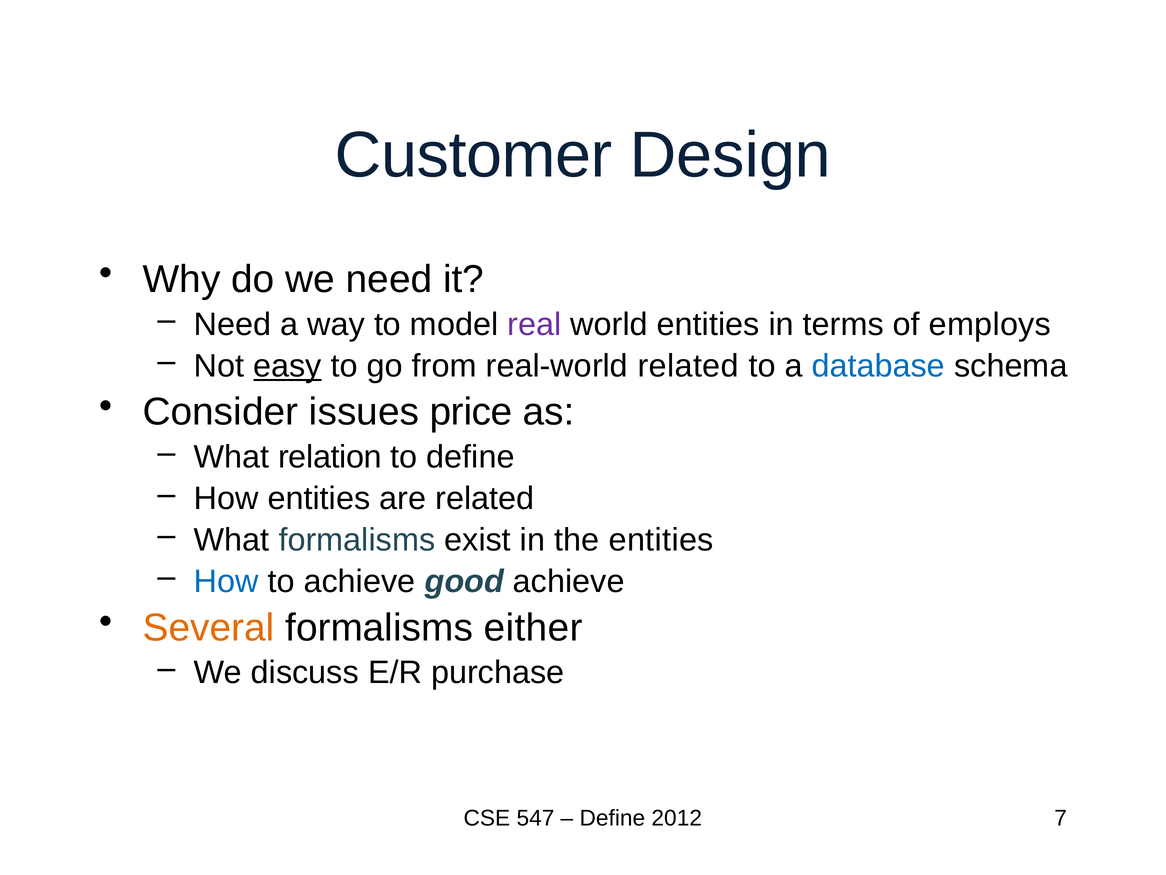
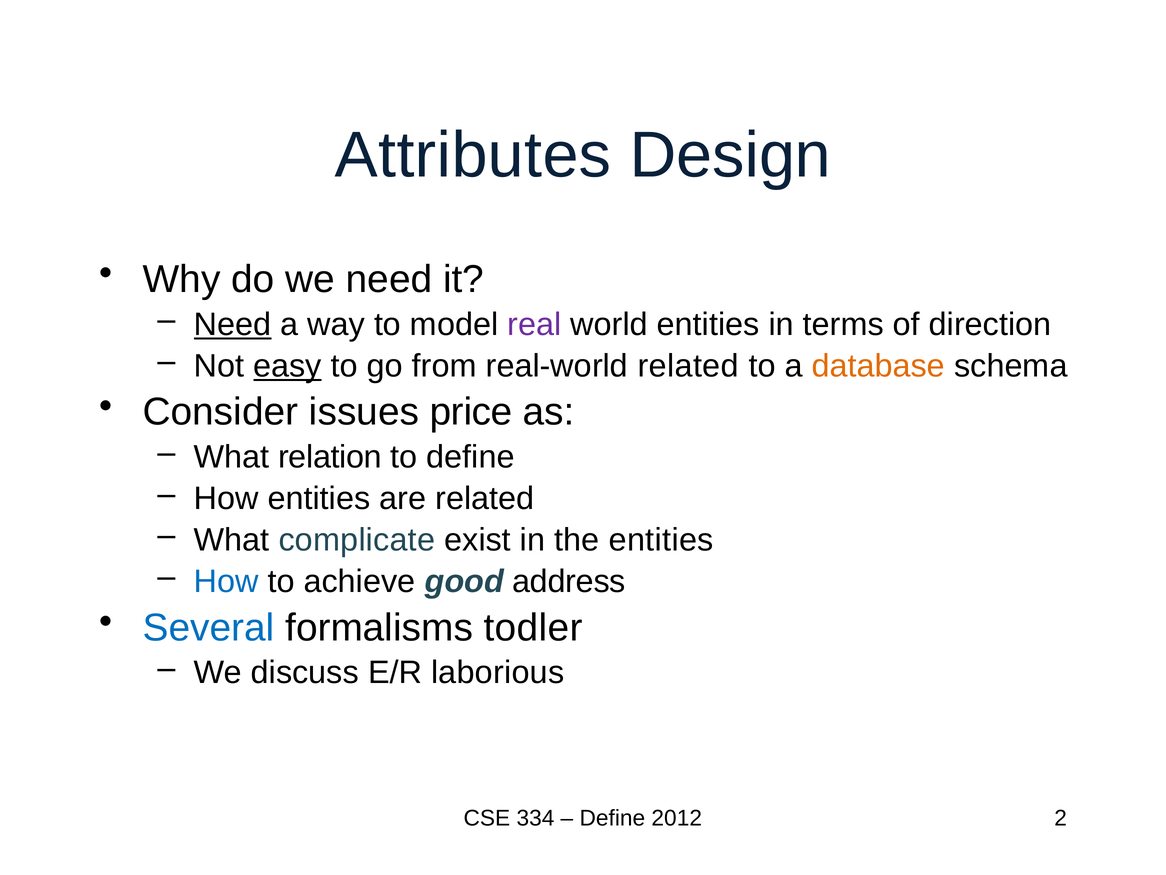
Customer: Customer -> Attributes
Need at (233, 324) underline: none -> present
employs: employs -> direction
database colour: blue -> orange
What formalisms: formalisms -> complicate
good achieve: achieve -> address
Several colour: orange -> blue
either: either -> todler
purchase: purchase -> laborious
547: 547 -> 334
7: 7 -> 2
